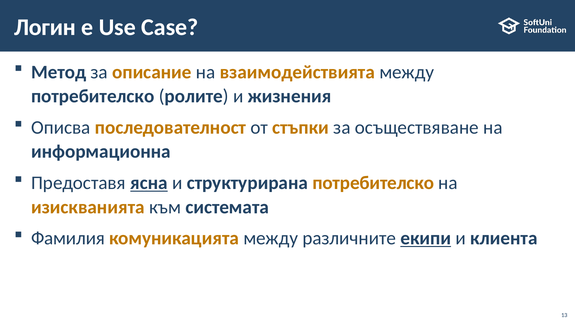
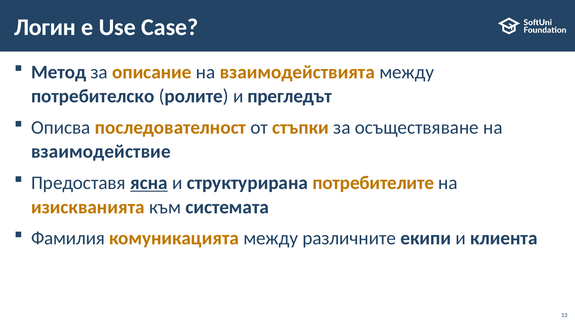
жизнения: жизнения -> прегледът
информационна: информационна -> взаимодействие
структурирана потребителско: потребителско -> потребителите
екипи underline: present -> none
